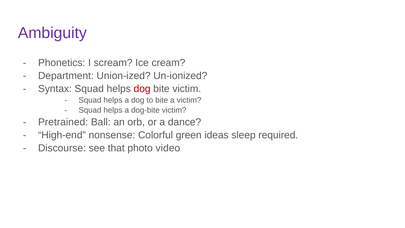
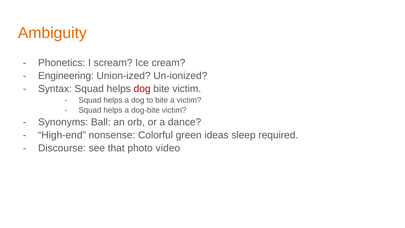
Ambiguity colour: purple -> orange
Department: Department -> Engineering
Pretrained: Pretrained -> Synonyms
